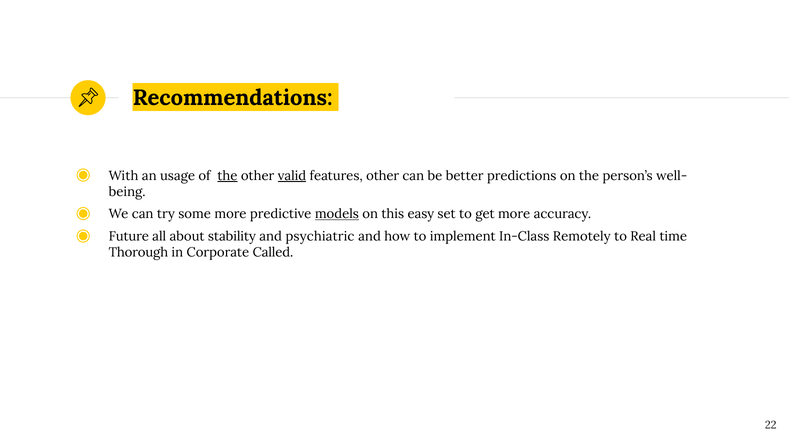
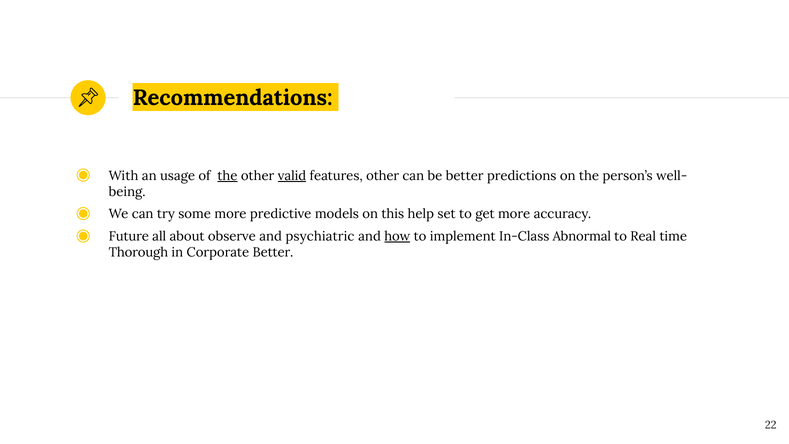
models underline: present -> none
easy: easy -> help
stability: stability -> observe
how underline: none -> present
Remotely: Remotely -> Abnormal
Corporate Called: Called -> Better
